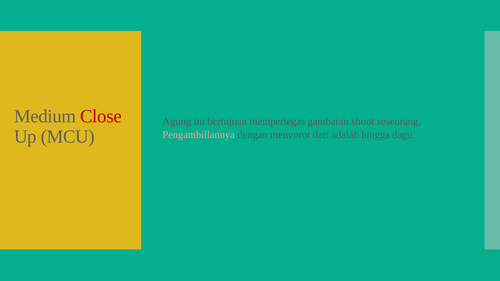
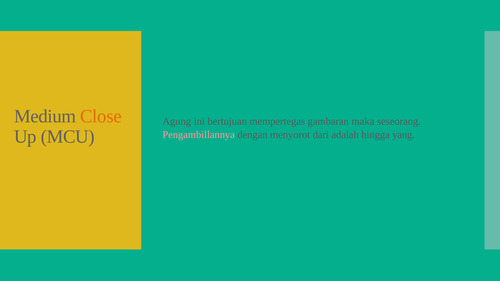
Close colour: red -> orange
shoot: shoot -> maka
dagu: dagu -> yang
